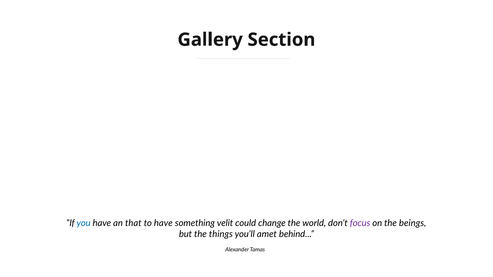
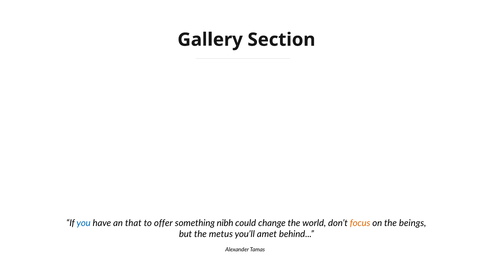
to have: have -> offer
velit: velit -> nibh
focus colour: purple -> orange
things: things -> metus
